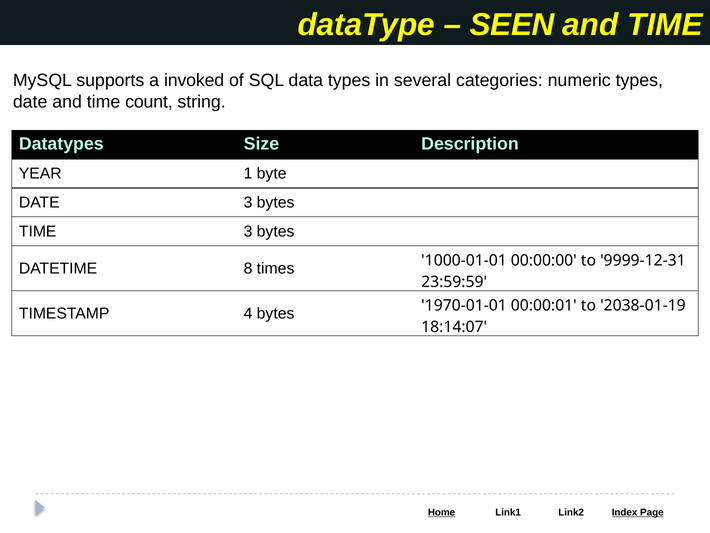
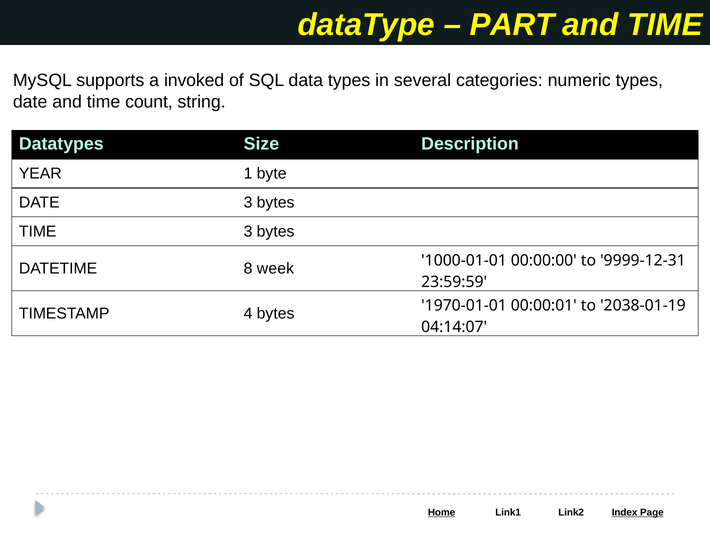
SEEN: SEEN -> PART
times: times -> week
18:14:07: 18:14:07 -> 04:14:07
